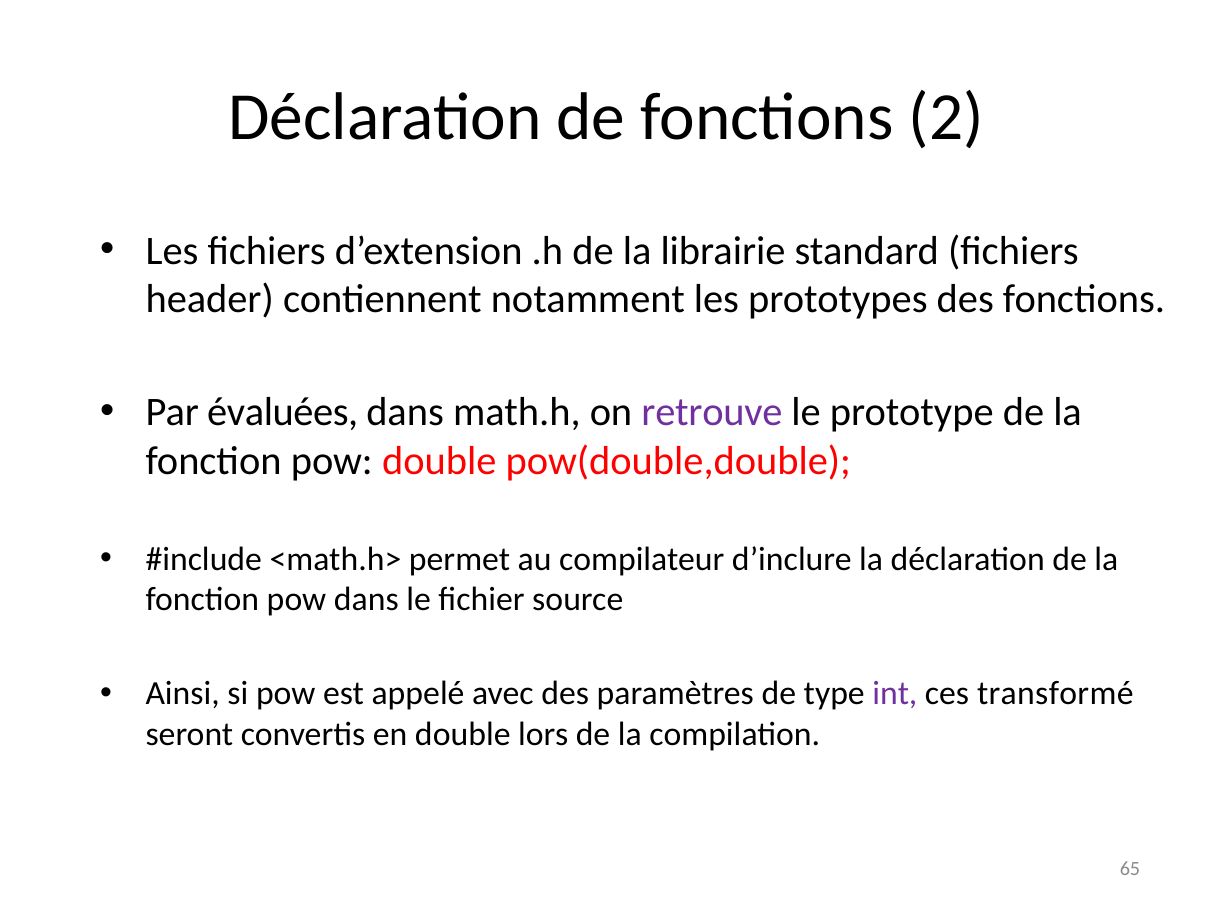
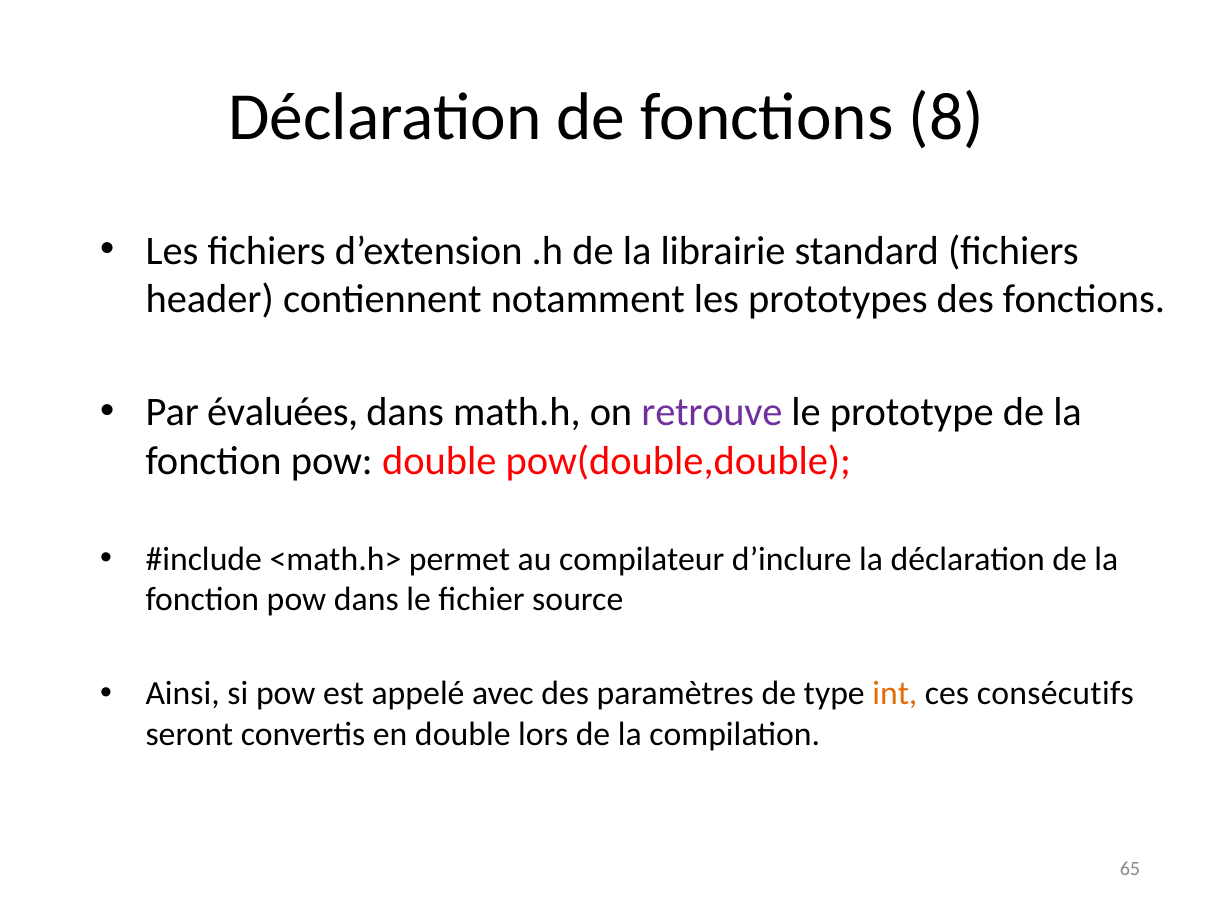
2: 2 -> 8
int colour: purple -> orange
transformé: transformé -> consécutifs
